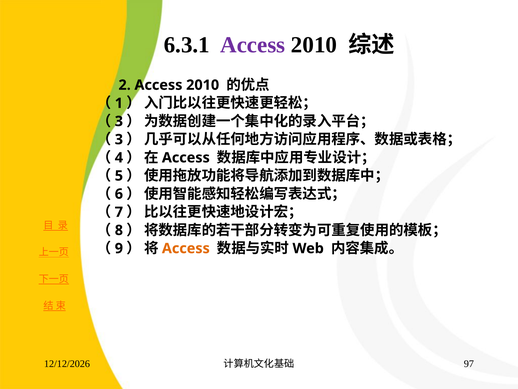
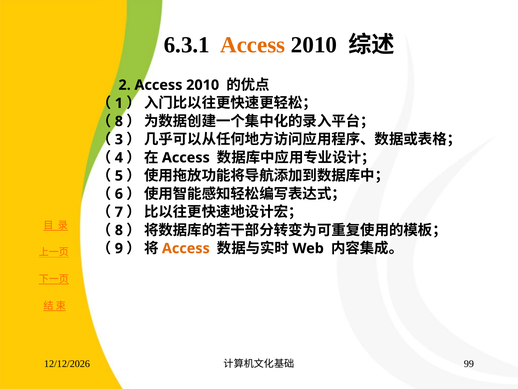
Access at (253, 45) colour: purple -> orange
3 at (119, 121): 3 -> 8
97: 97 -> 99
